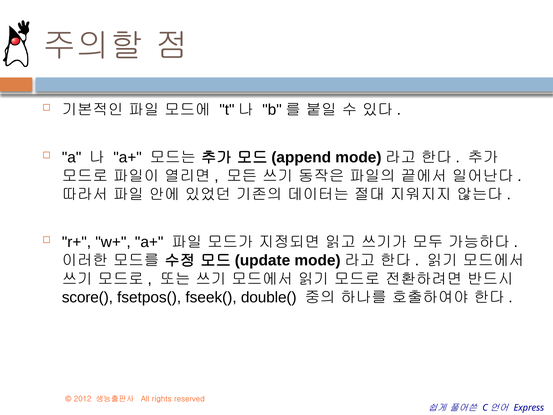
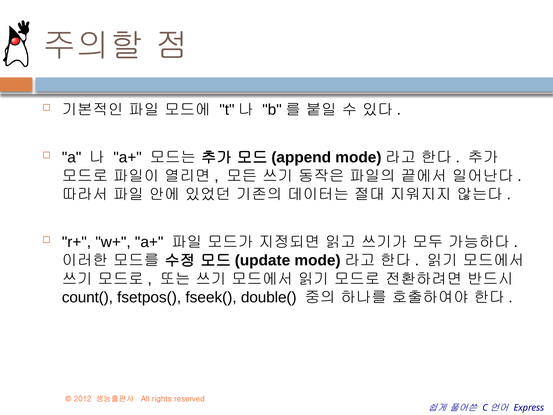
score(: score( -> count(
